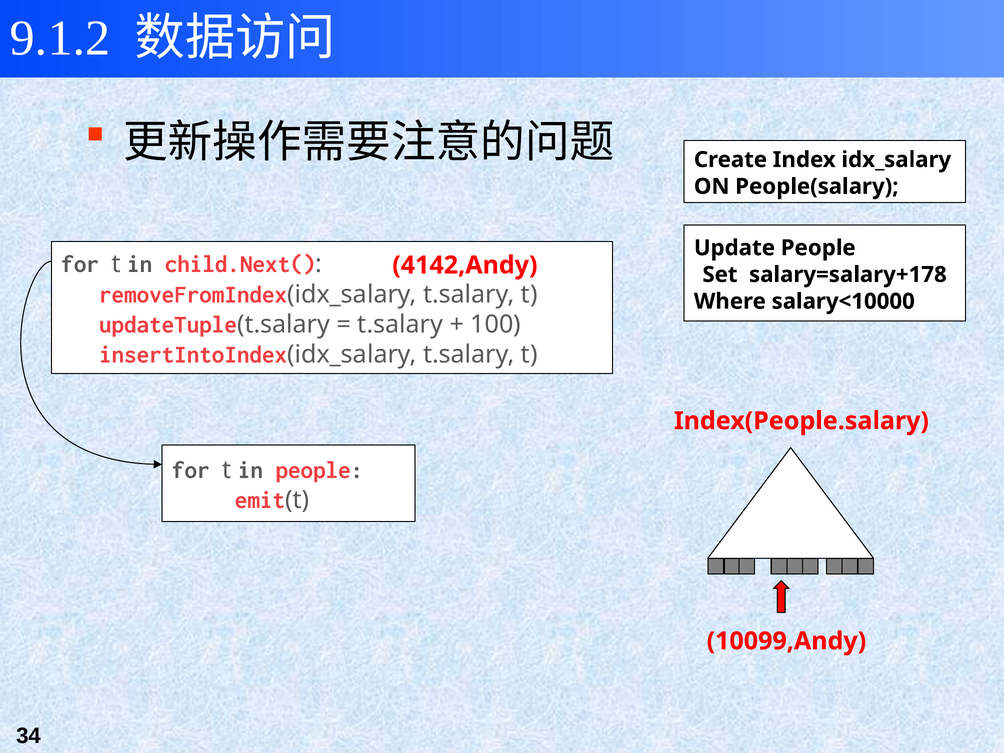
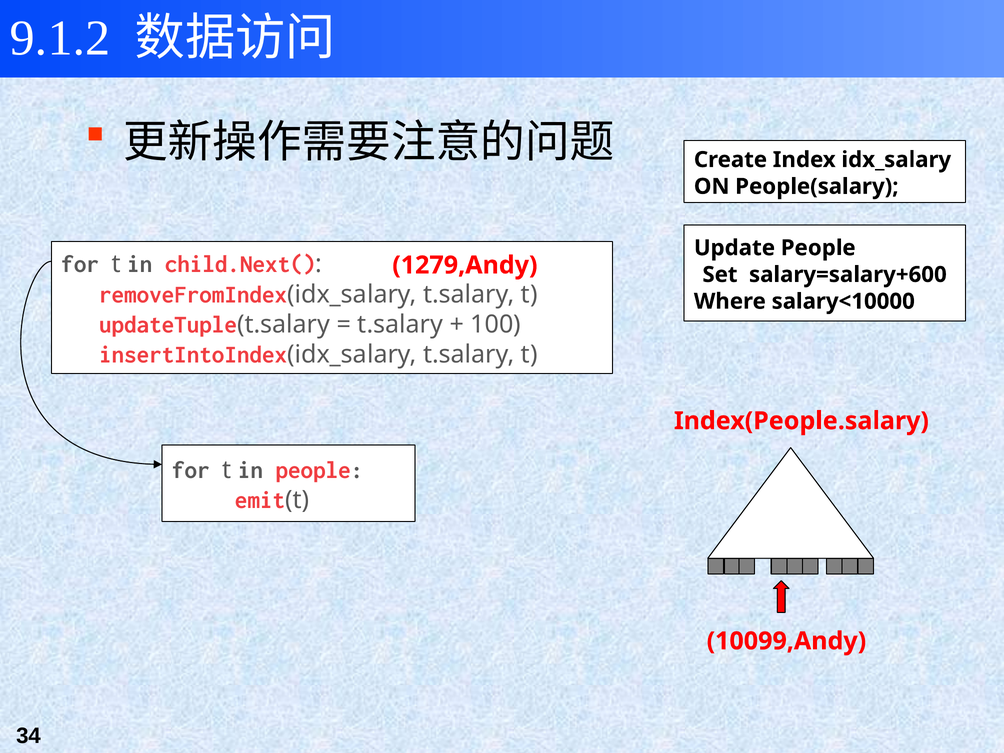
4142,Andy: 4142,Andy -> 1279,Andy
salary=salary+178: salary=salary+178 -> salary=salary+600
